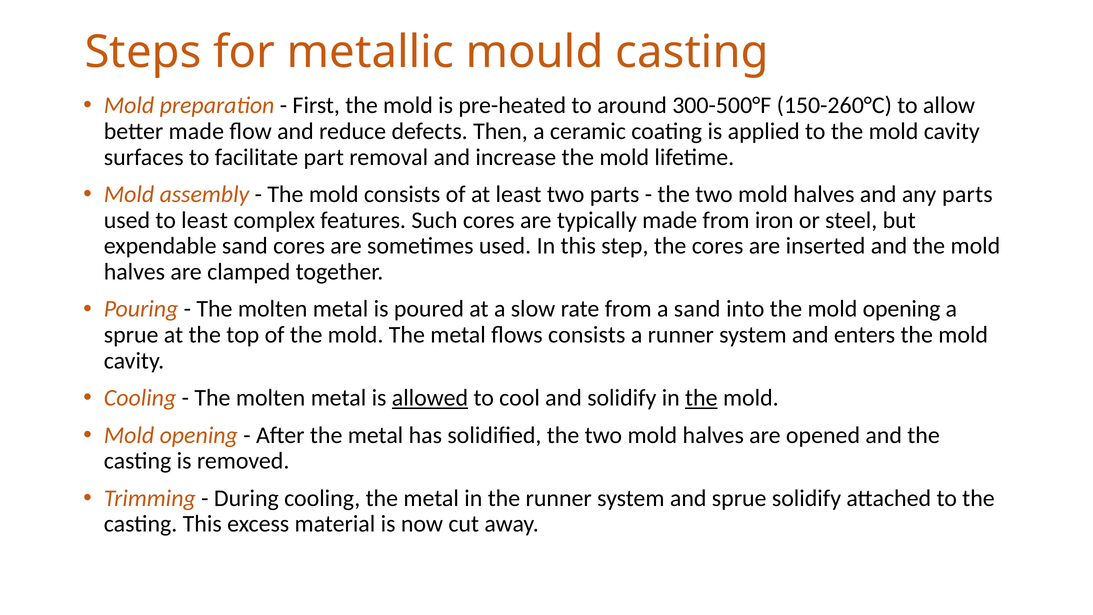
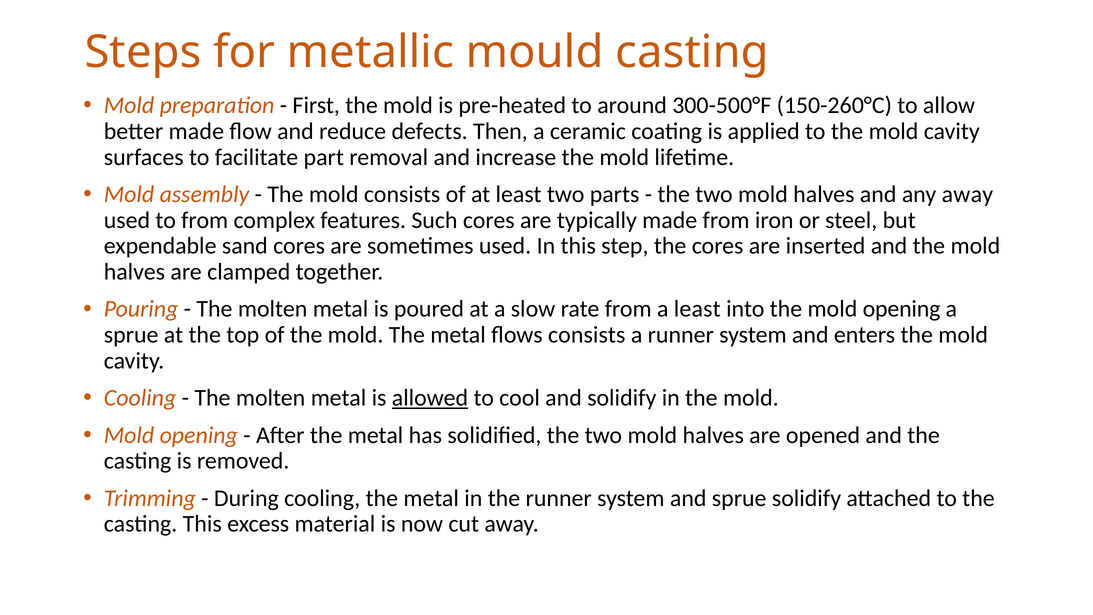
any parts: parts -> away
to least: least -> from
a sand: sand -> least
the at (701, 398) underline: present -> none
